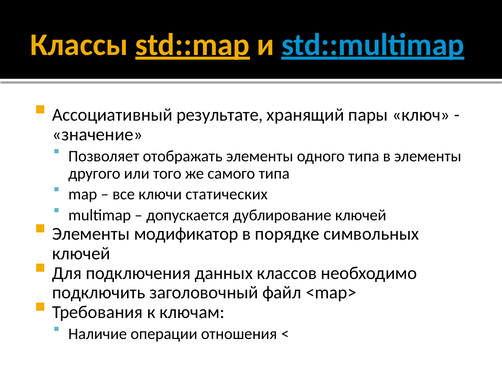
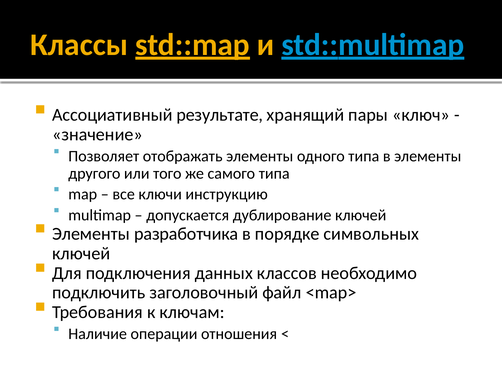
статических: статических -> инструкцию
модификатор: модификатор -> разработчика
